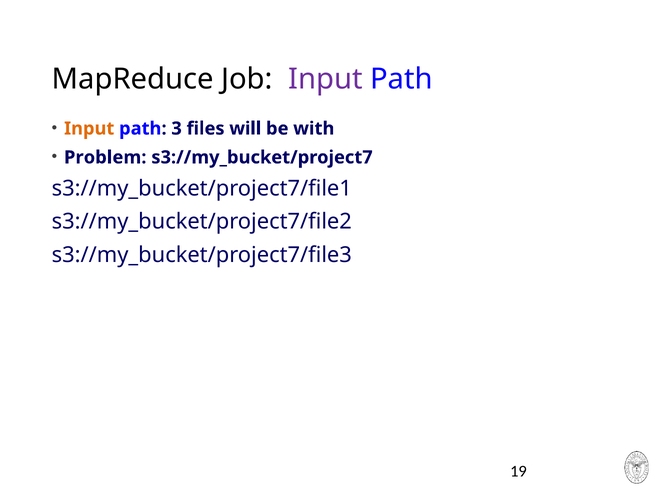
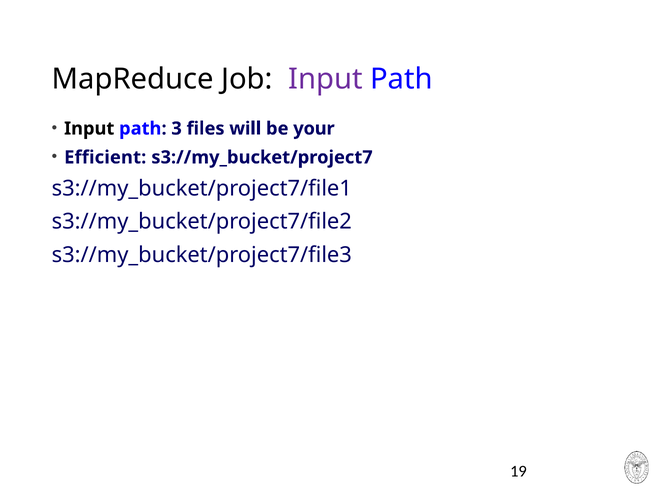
Input at (89, 129) colour: orange -> black
with: with -> your
Problem: Problem -> Efficient
